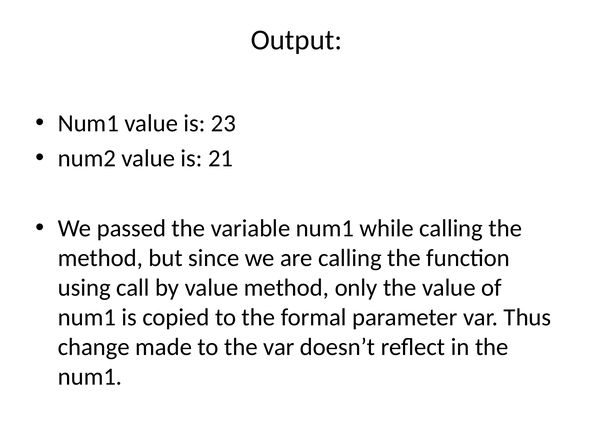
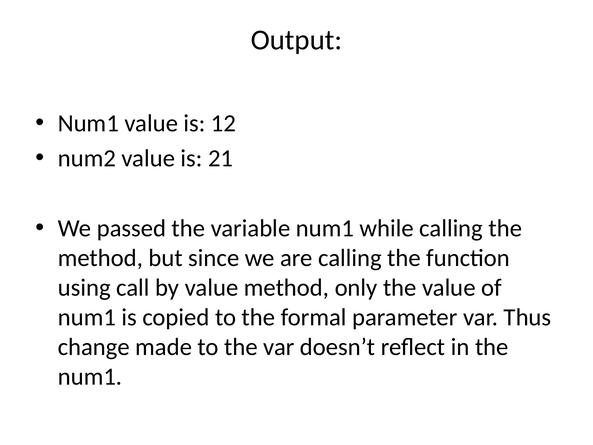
23: 23 -> 12
